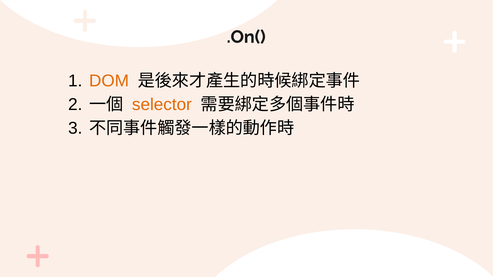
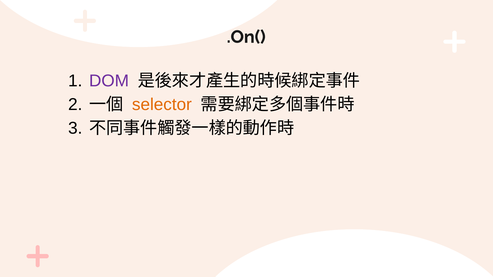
DOM colour: orange -> purple
